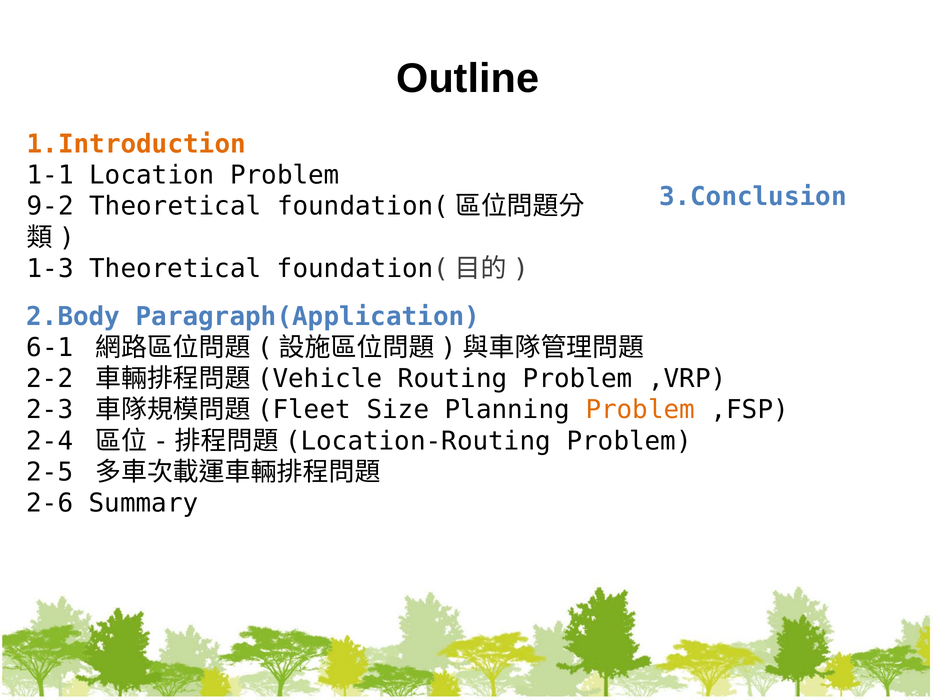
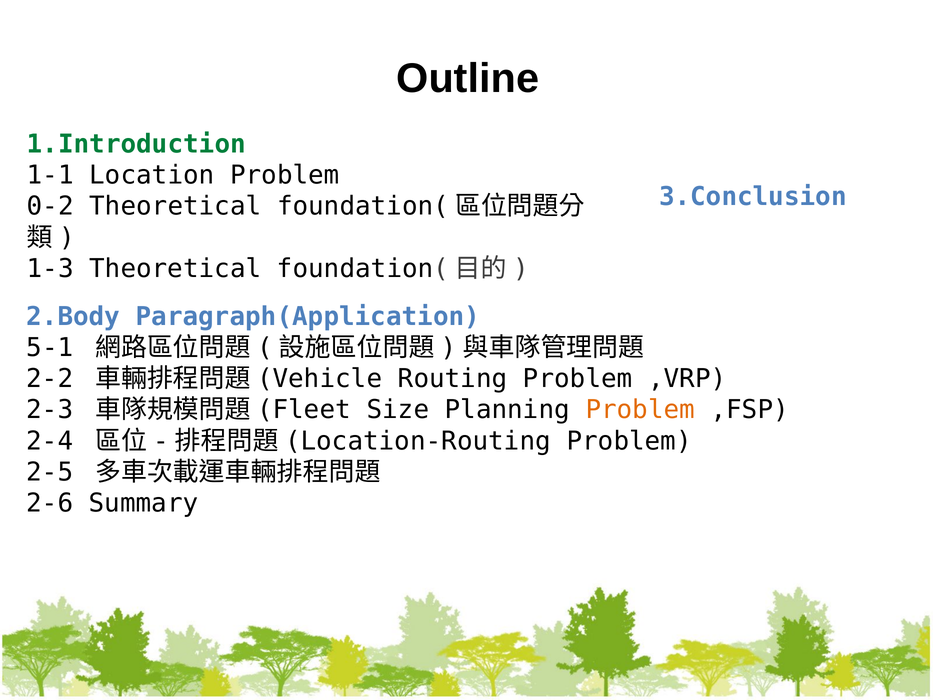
1.Introduction colour: orange -> green
9-2: 9-2 -> 0-2
6-1: 6-1 -> 5-1
